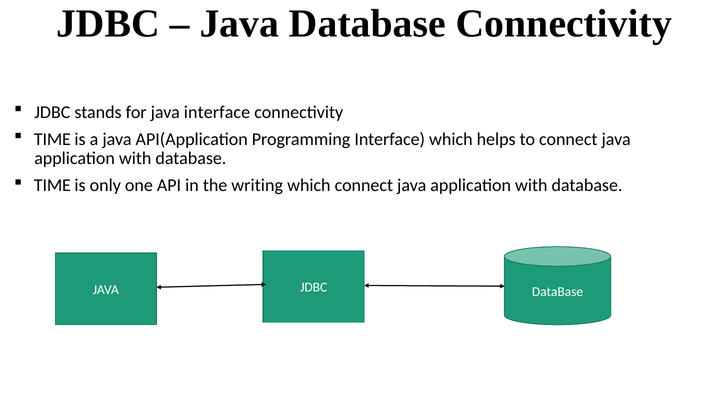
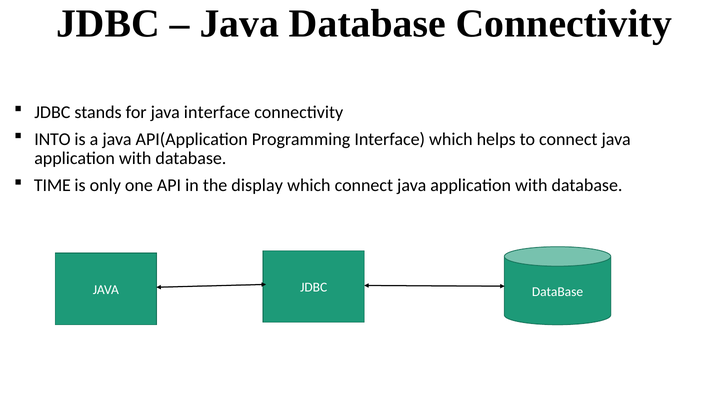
TIME at (52, 139): TIME -> INTO
writing: writing -> display
